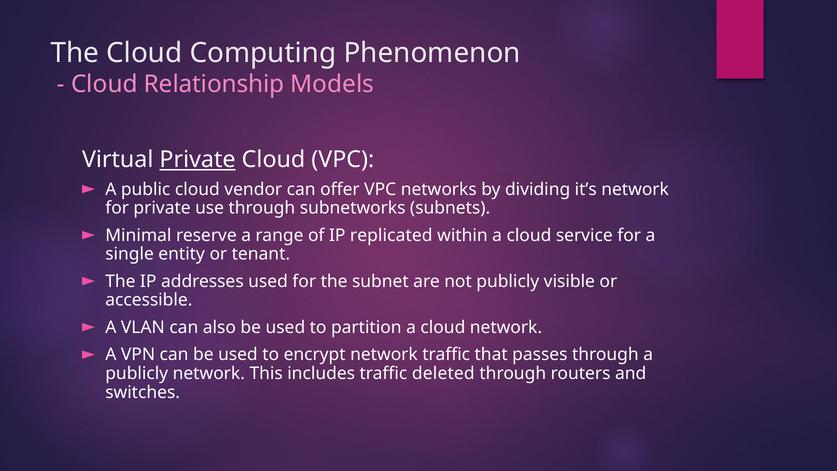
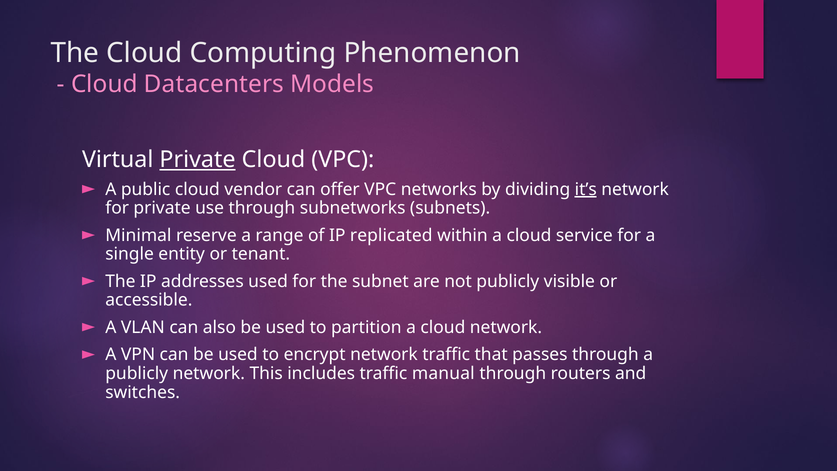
Relationship: Relationship -> Datacenters
it’s underline: none -> present
deleted: deleted -> manual
